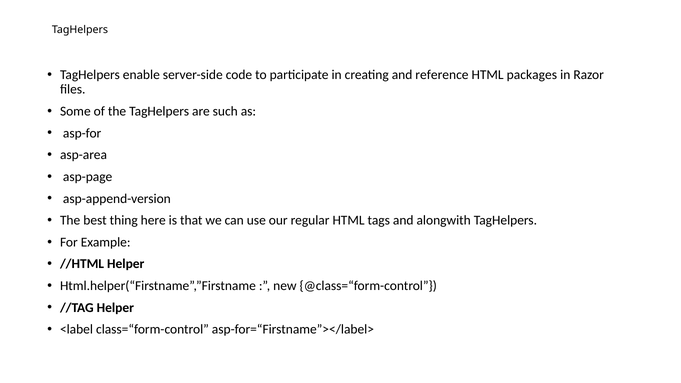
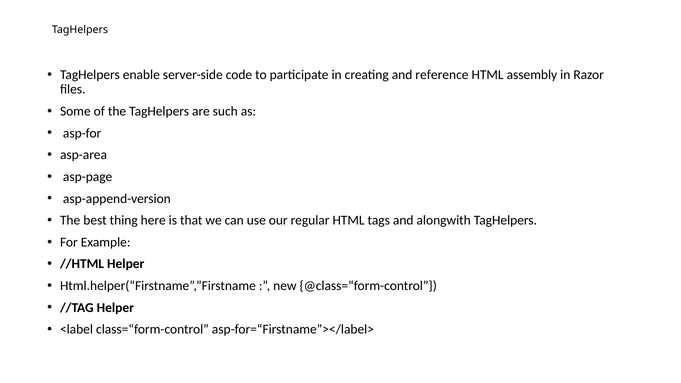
packages: packages -> assembly
